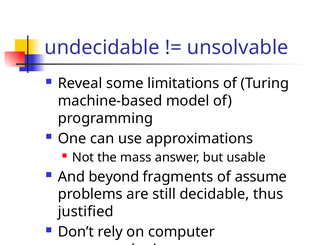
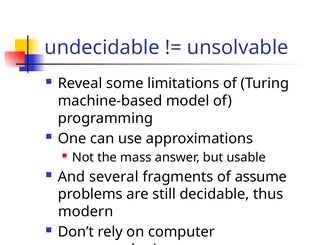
beyond: beyond -> several
justified: justified -> modern
